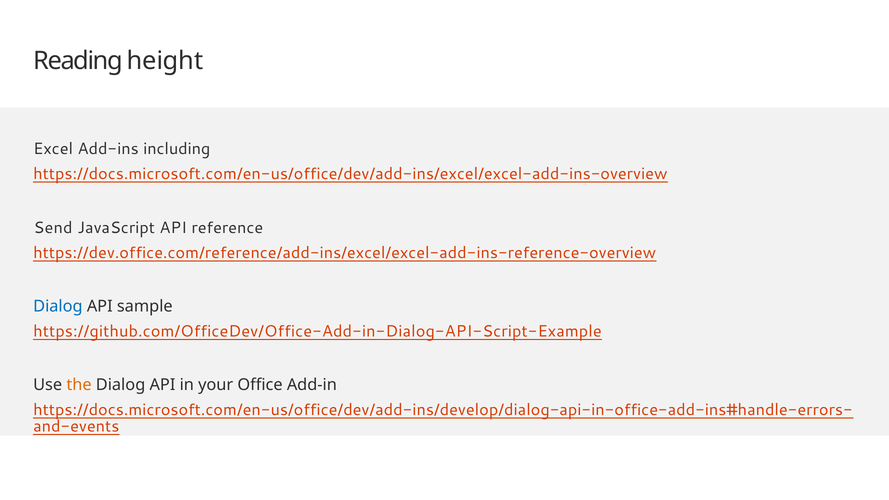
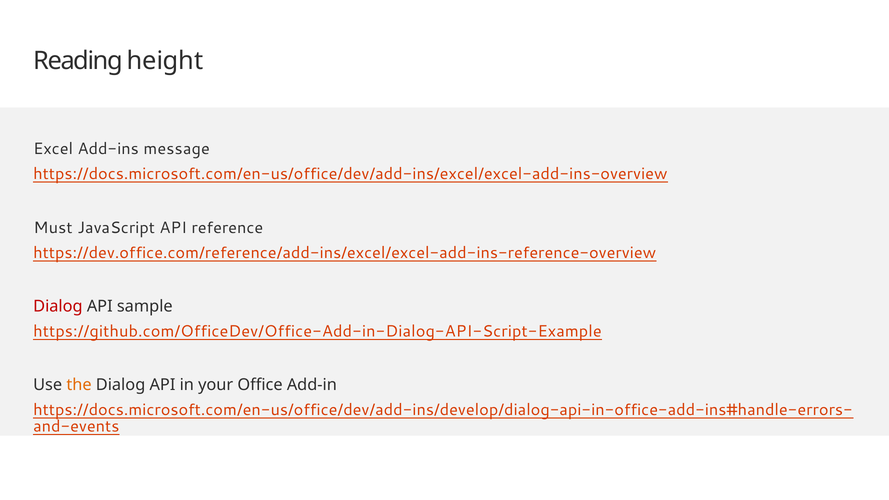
including: including -> message
Send: Send -> Must
Dialog at (58, 306) colour: blue -> red
